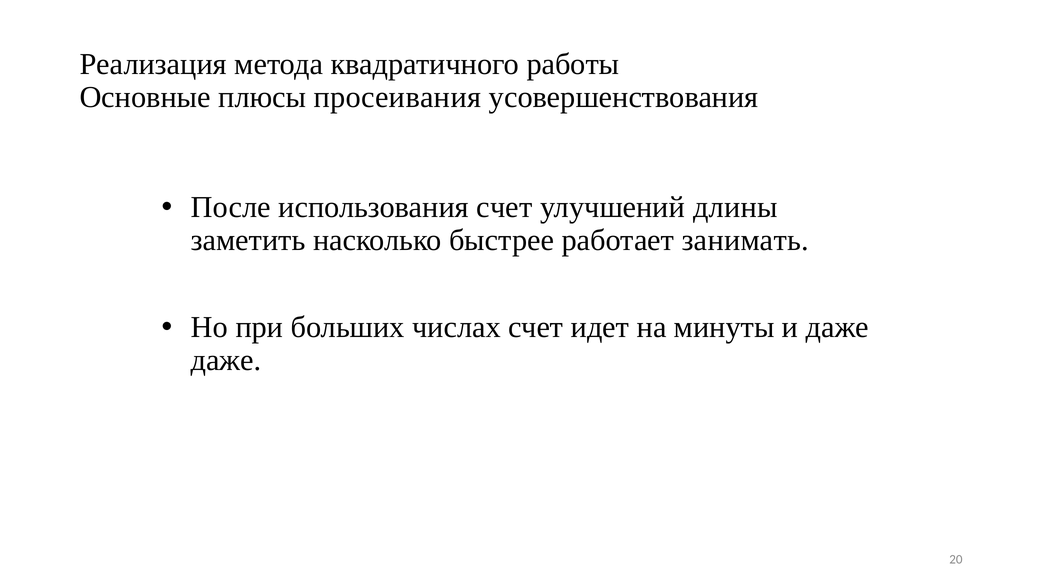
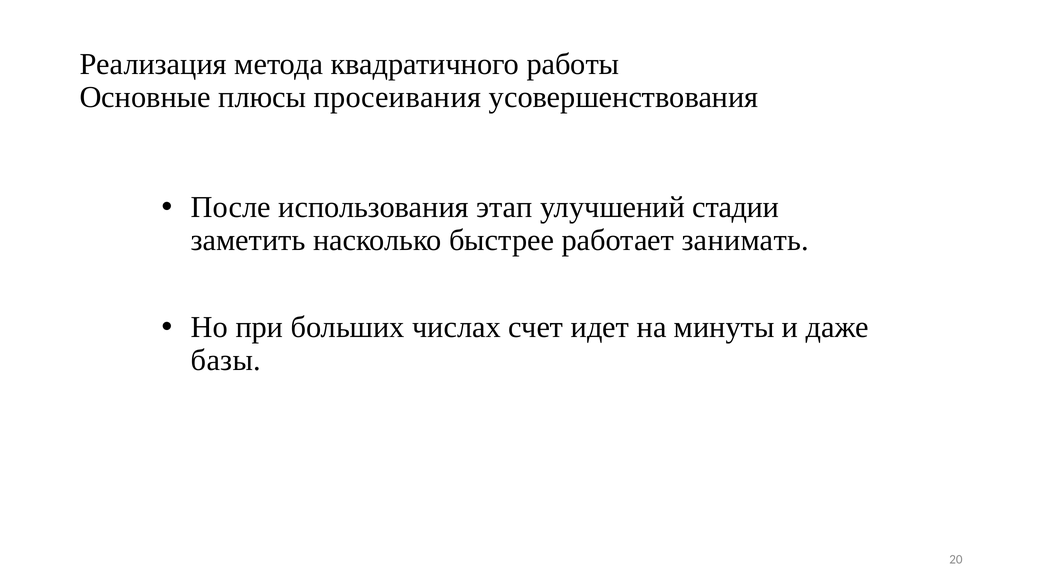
использования счет: счет -> этап
длины: длины -> стадии
даже at (226, 360): даже -> базы
